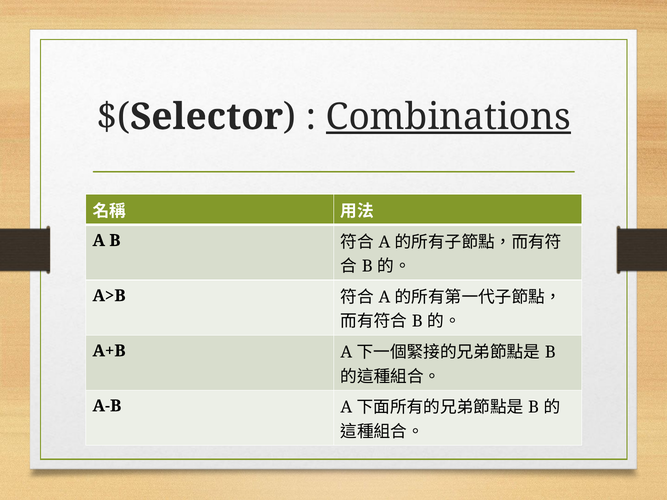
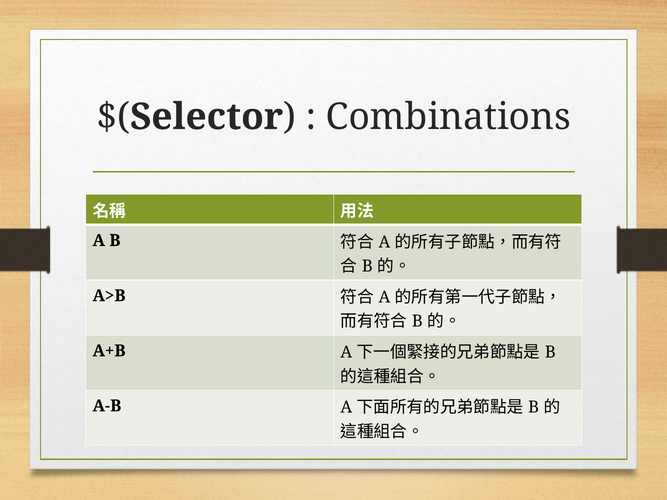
Combinations underline: present -> none
